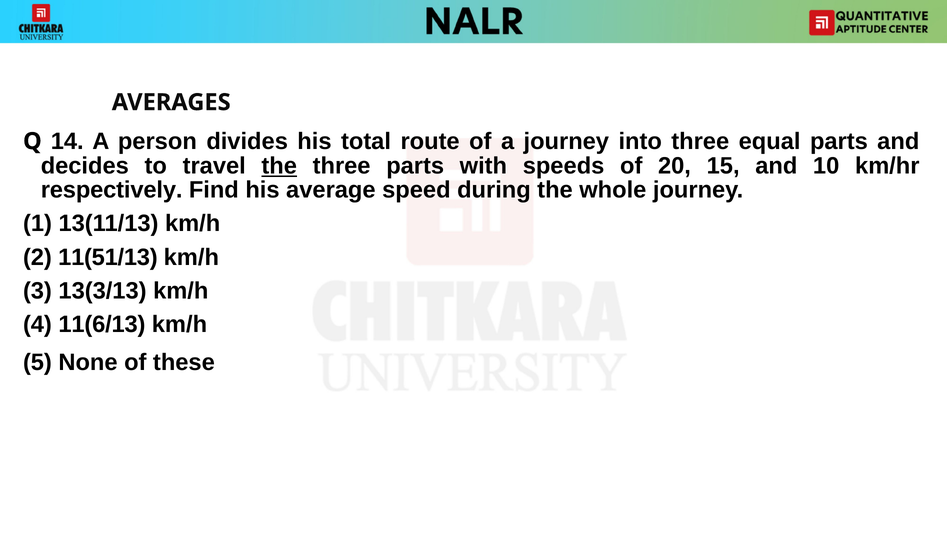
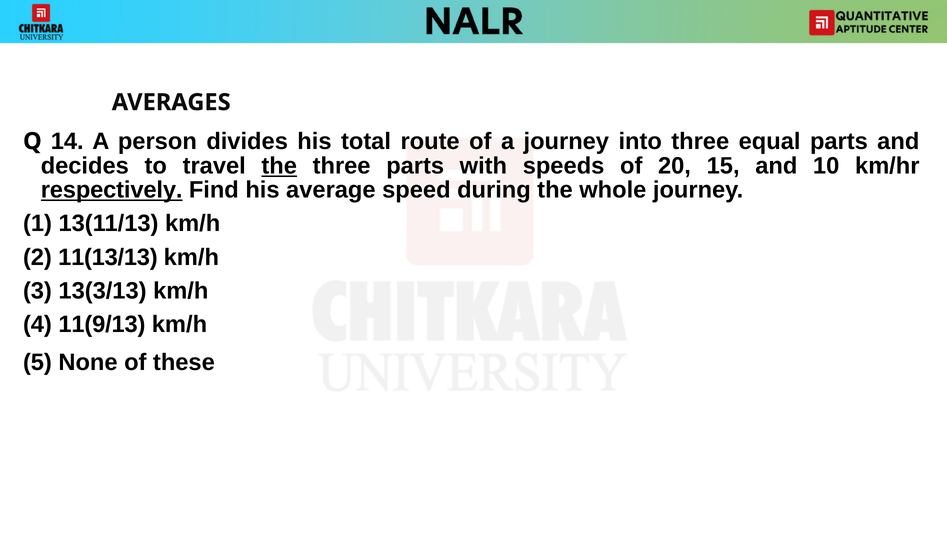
respectively underline: none -> present
11(51/13: 11(51/13 -> 11(13/13
11(6/13: 11(6/13 -> 11(9/13
